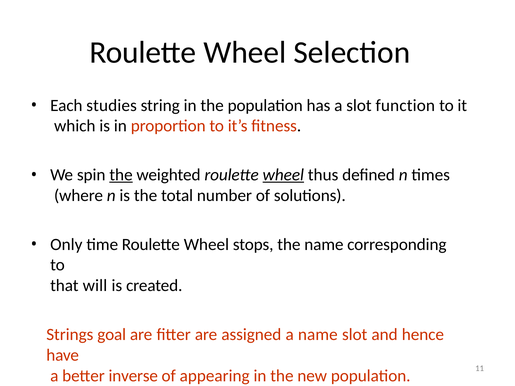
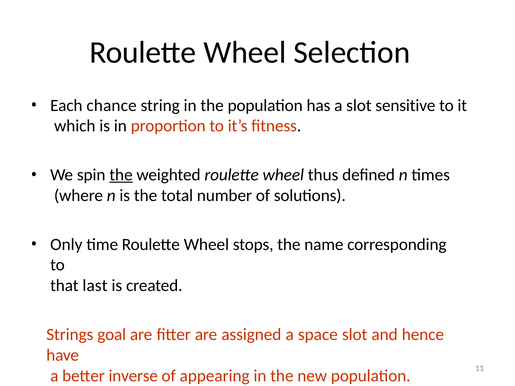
studies: studies -> chance
function: function -> sensitive
wheel at (283, 175) underline: present -> none
will: will -> last
a name: name -> space
